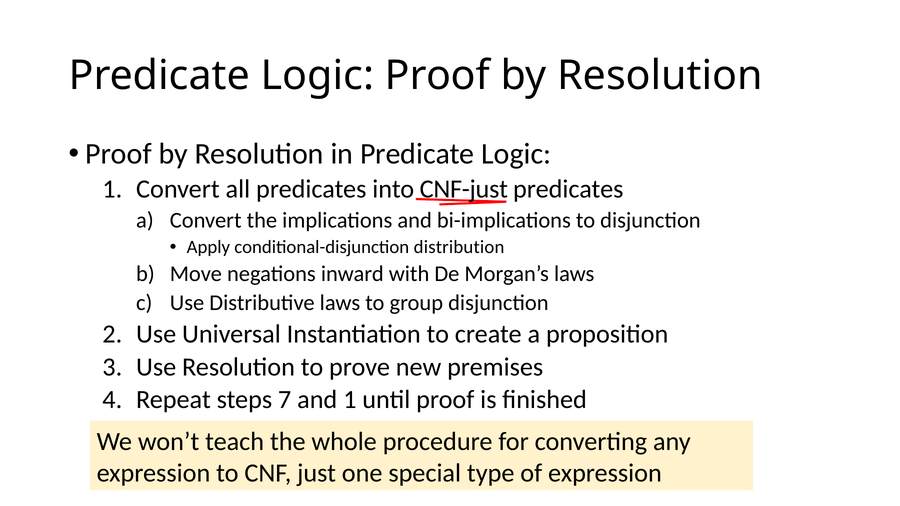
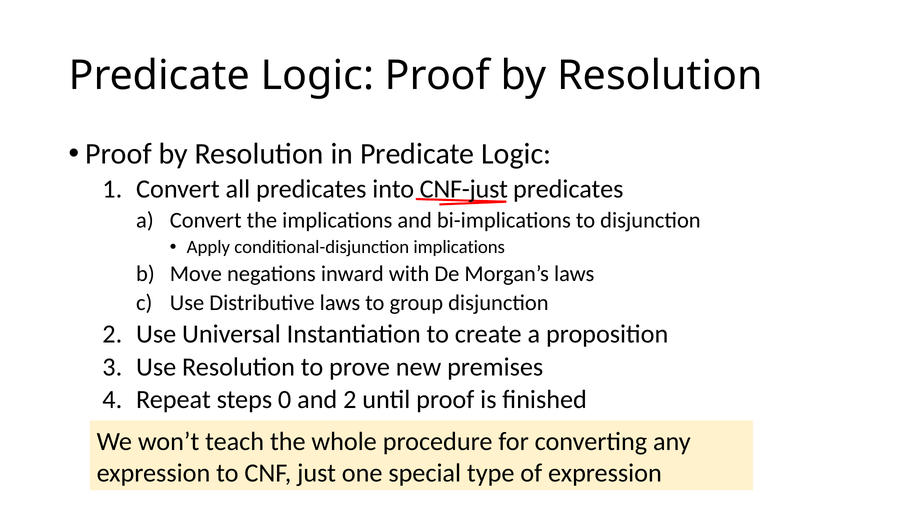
conditional-disjunction distribution: distribution -> implications
7: 7 -> 0
and 1: 1 -> 2
